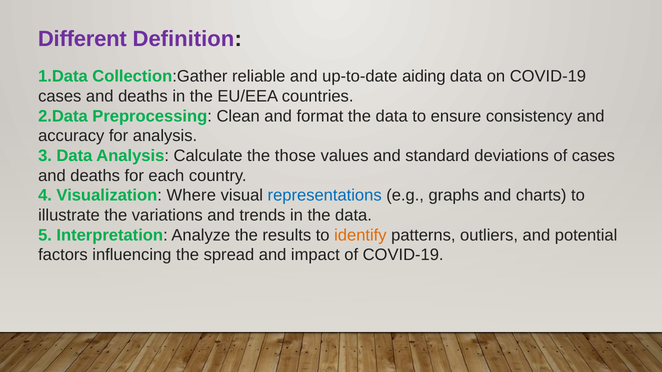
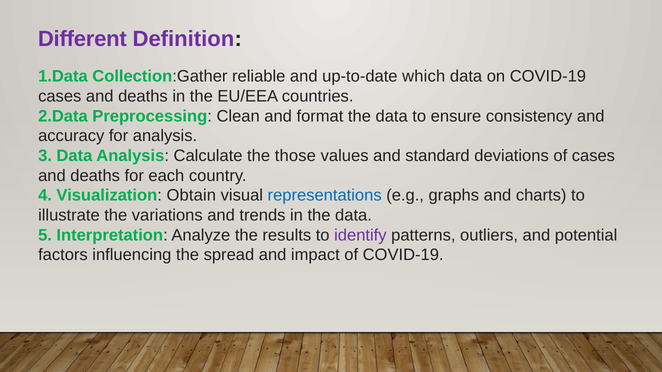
aiding: aiding -> which
Where: Where -> Obtain
identify colour: orange -> purple
